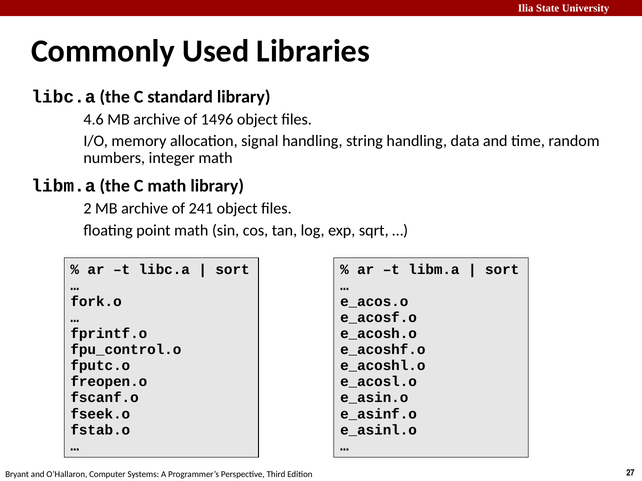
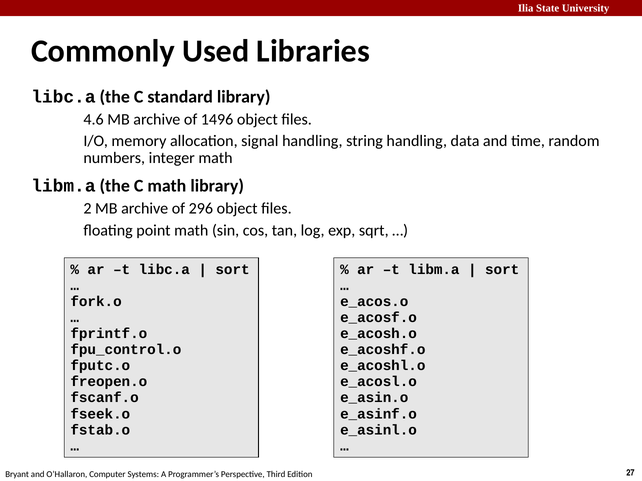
241: 241 -> 296
